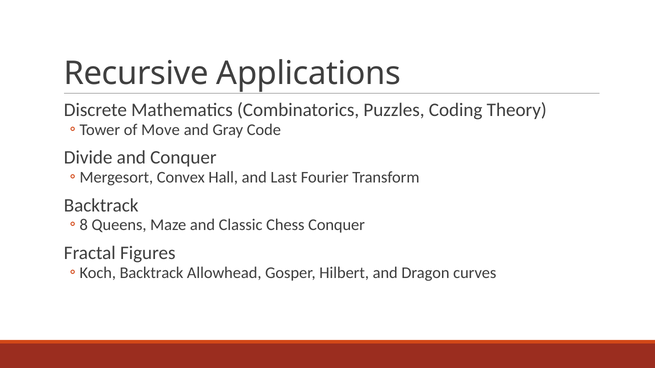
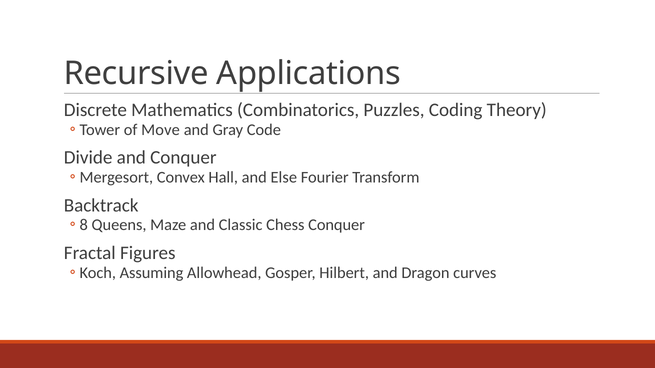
Last: Last -> Else
Backtrack at (152, 273): Backtrack -> Assuming
